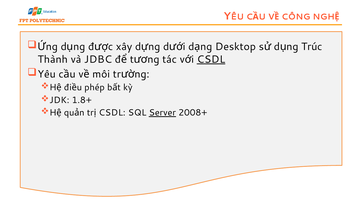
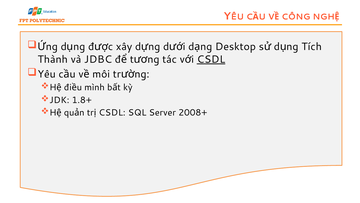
Trúc: Trúc -> Tích
phép: phép -> mình
Server underline: present -> none
